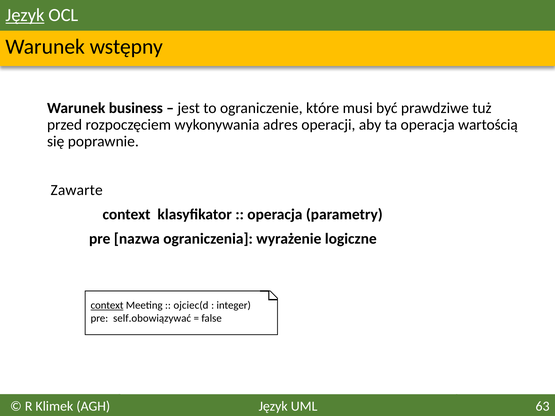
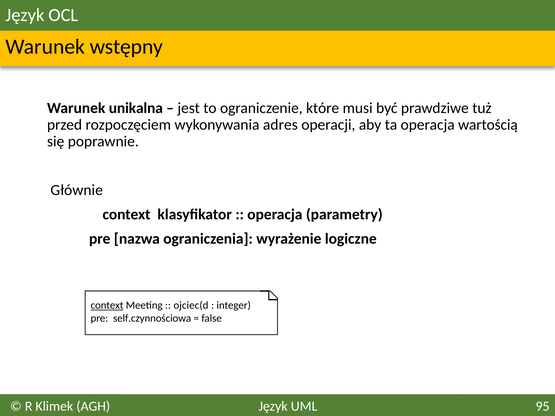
Język at (25, 15) underline: present -> none
business: business -> unikalna
Zawarte: Zawarte -> Głównie
self.obowiązywać: self.obowiązywać -> self.czynnościowa
63: 63 -> 95
